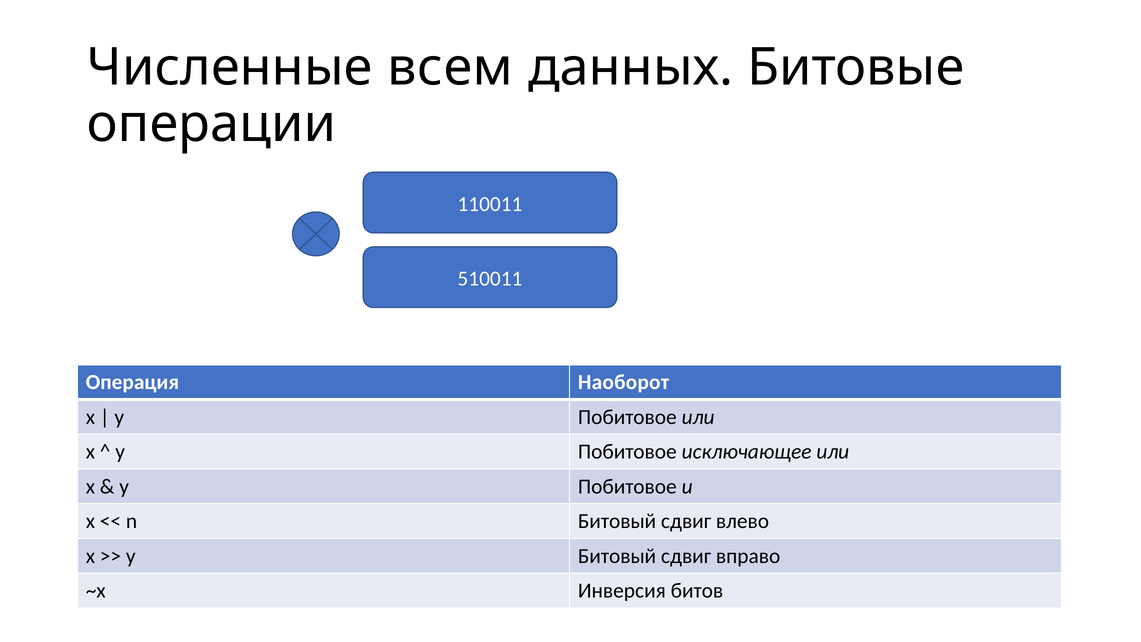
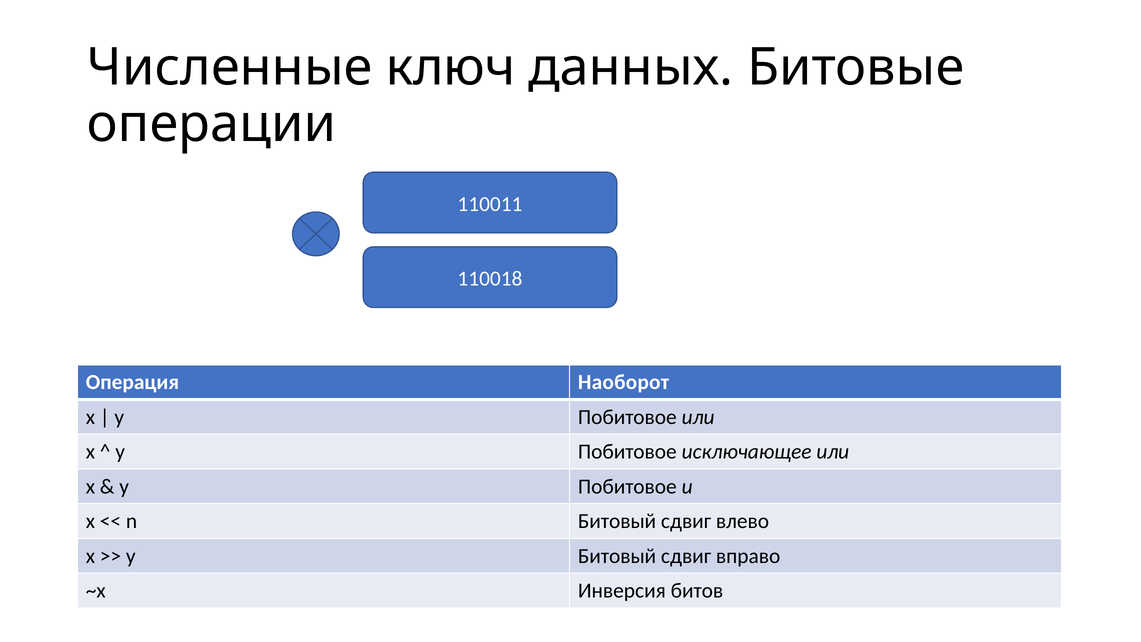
всем: всем -> ключ
510011: 510011 -> 110018
